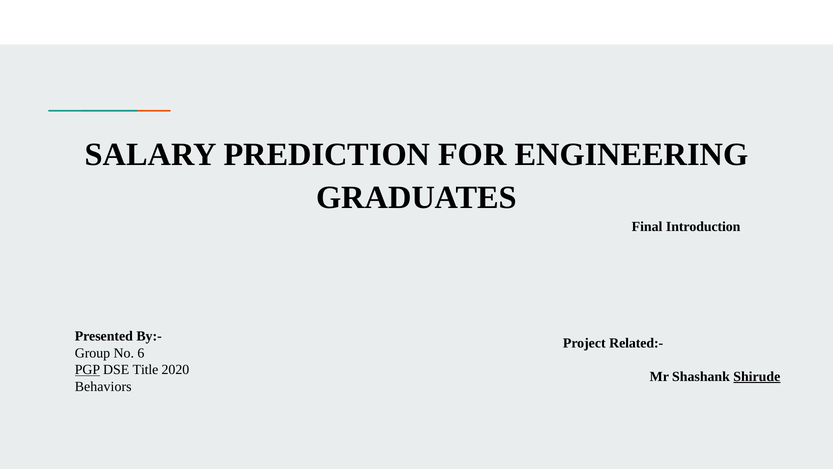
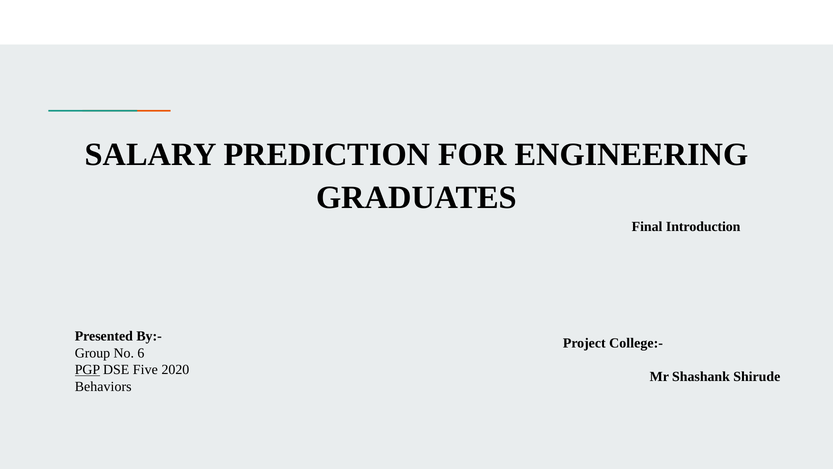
Related:-: Related:- -> College:-
Title: Title -> Five
Shirude underline: present -> none
